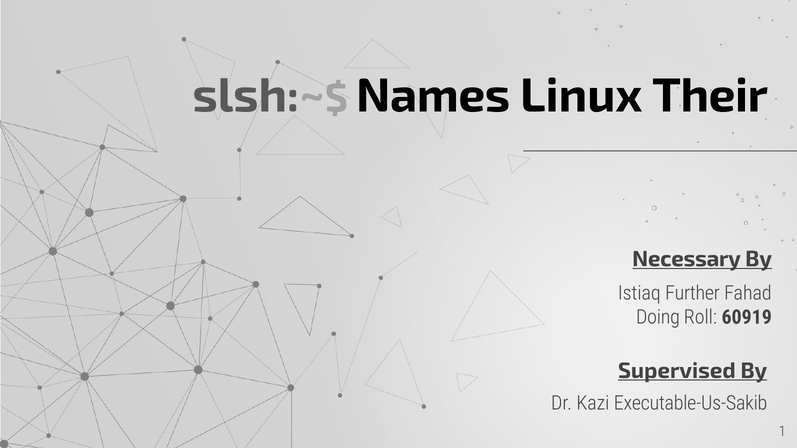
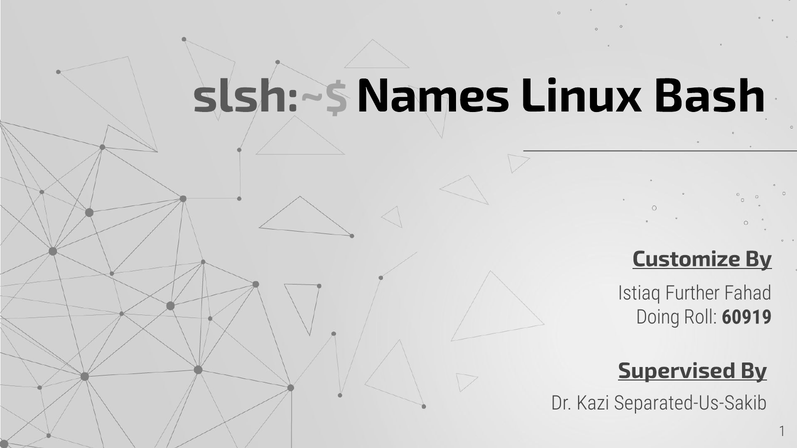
Their: Their -> Bash
Necessary: Necessary -> Customize
Executable-Us-Sakib: Executable-Us-Sakib -> Separated-Us-Sakib
